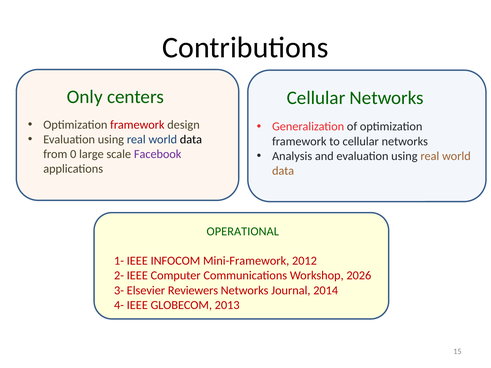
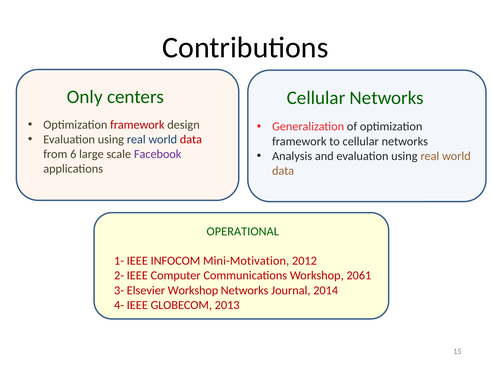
data at (191, 139) colour: black -> red
0: 0 -> 6
Mini-Framework: Mini-Framework -> Mini-Motivation
2026: 2026 -> 2061
Elsevier Reviewers: Reviewers -> Workshop
